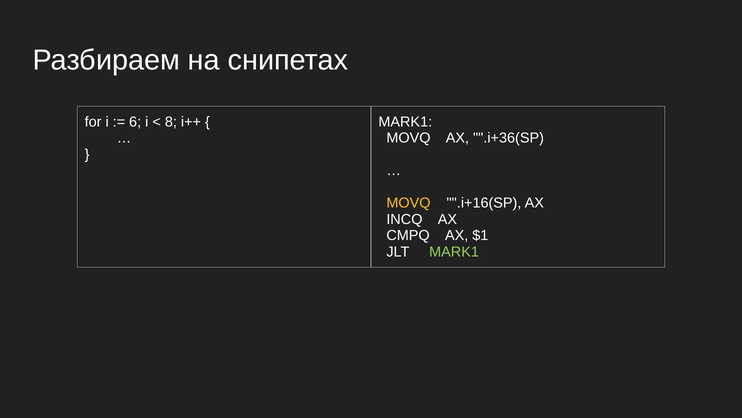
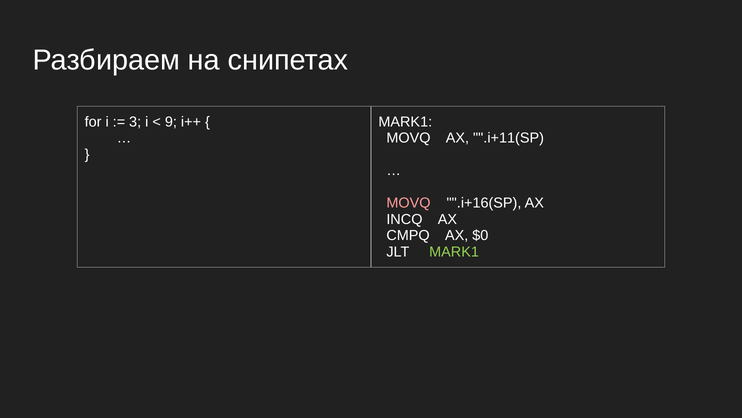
6: 6 -> 3
8: 8 -> 9
.i+36(SP: .i+36(SP -> .i+11(SP
MOVQ at (408, 203) colour: yellow -> pink
$1: $1 -> $0
